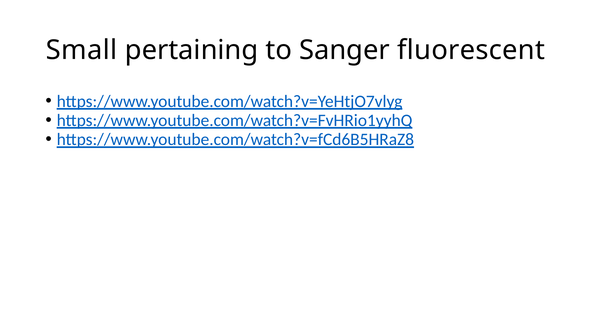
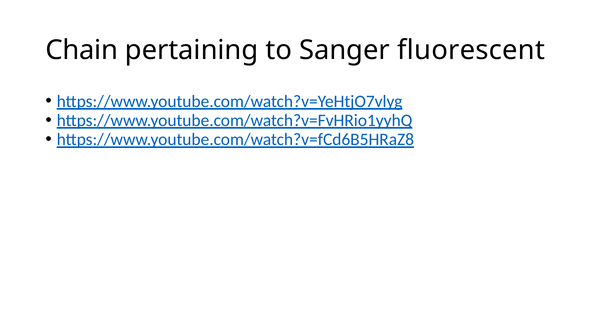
Small: Small -> Chain
